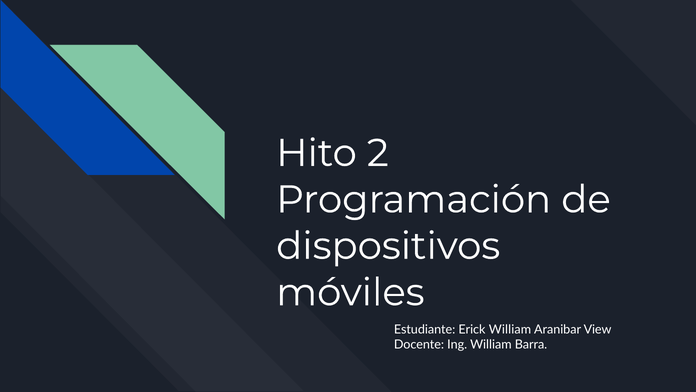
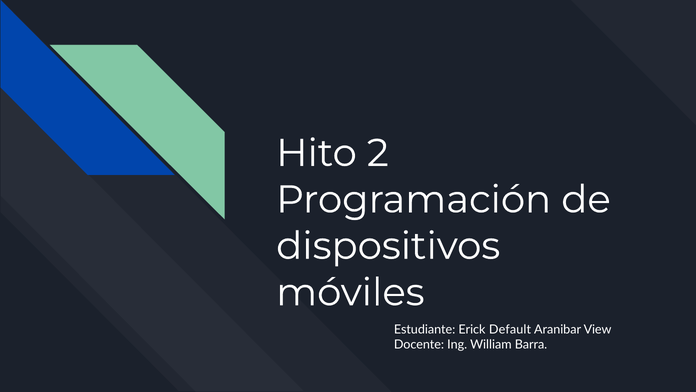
Erick William: William -> Default
